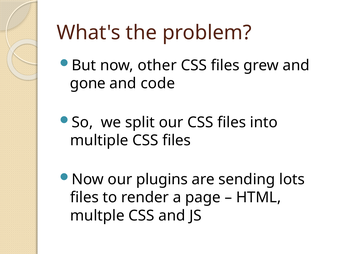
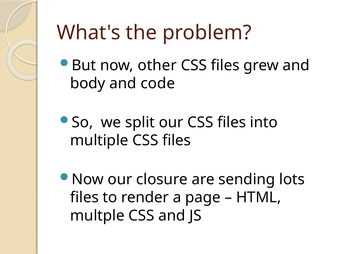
gone: gone -> body
plugins: plugins -> closure
